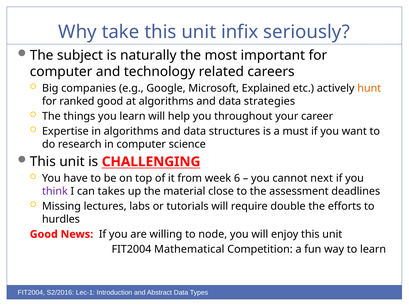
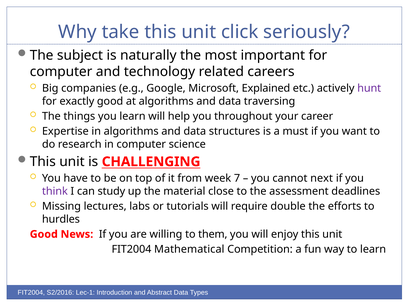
infix: infix -> click
hunt colour: orange -> purple
ranked: ranked -> exactly
strategies: strategies -> traversing
6: 6 -> 7
takes: takes -> study
node: node -> them
